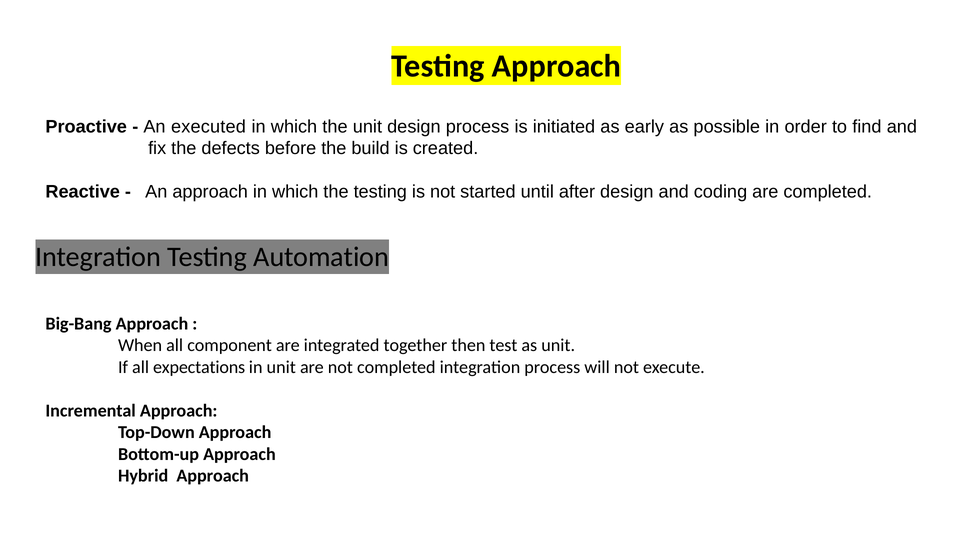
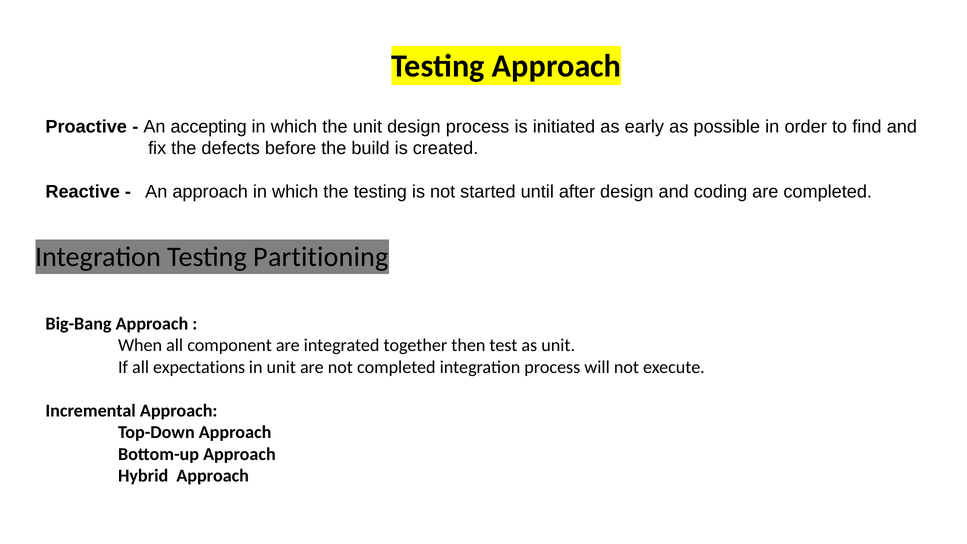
executed: executed -> accepting
Automation: Automation -> Partitioning
